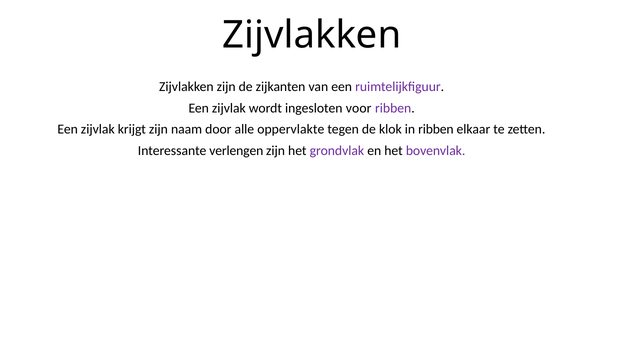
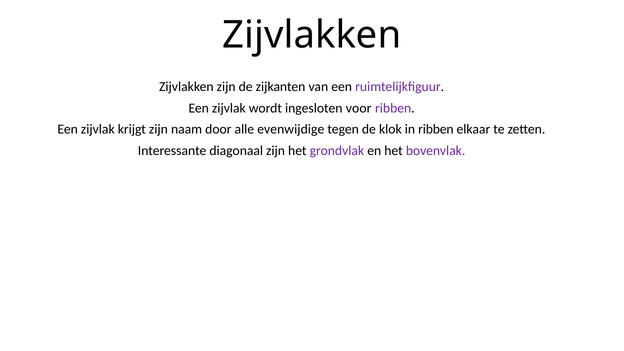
oppervlakte: oppervlakte -> evenwijdige
verlengen: verlengen -> diagonaal
